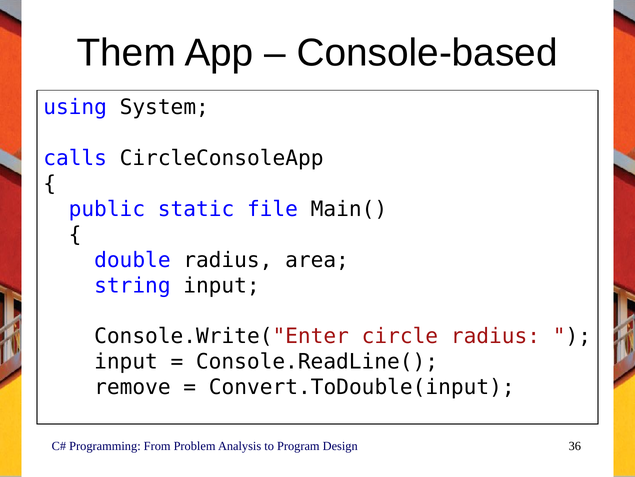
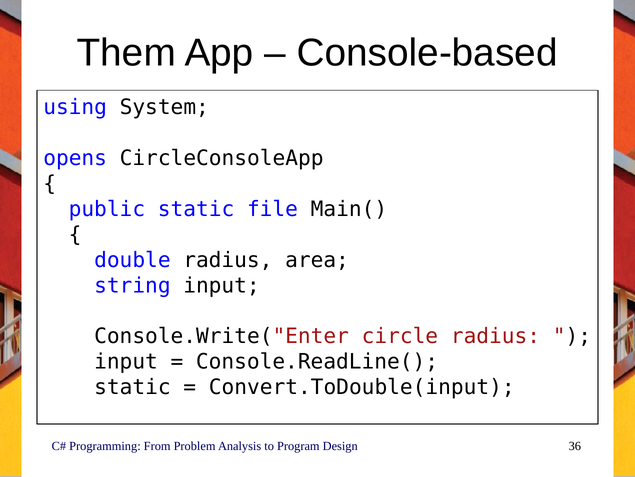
calls: calls -> opens
remove at (132, 387): remove -> static
